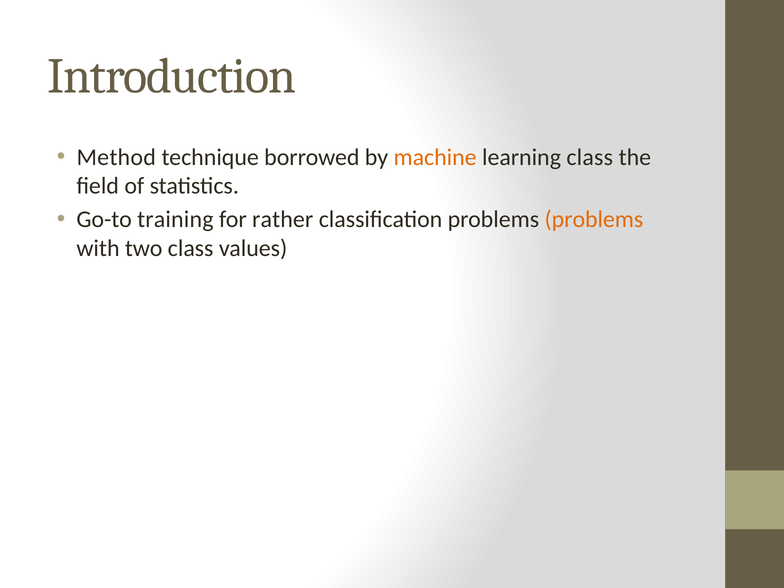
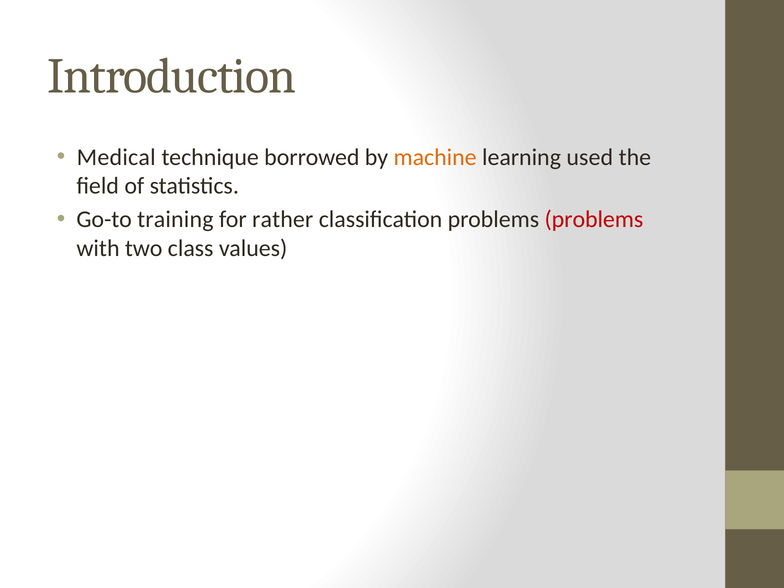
Method: Method -> Medical
learning class: class -> used
problems at (594, 219) colour: orange -> red
